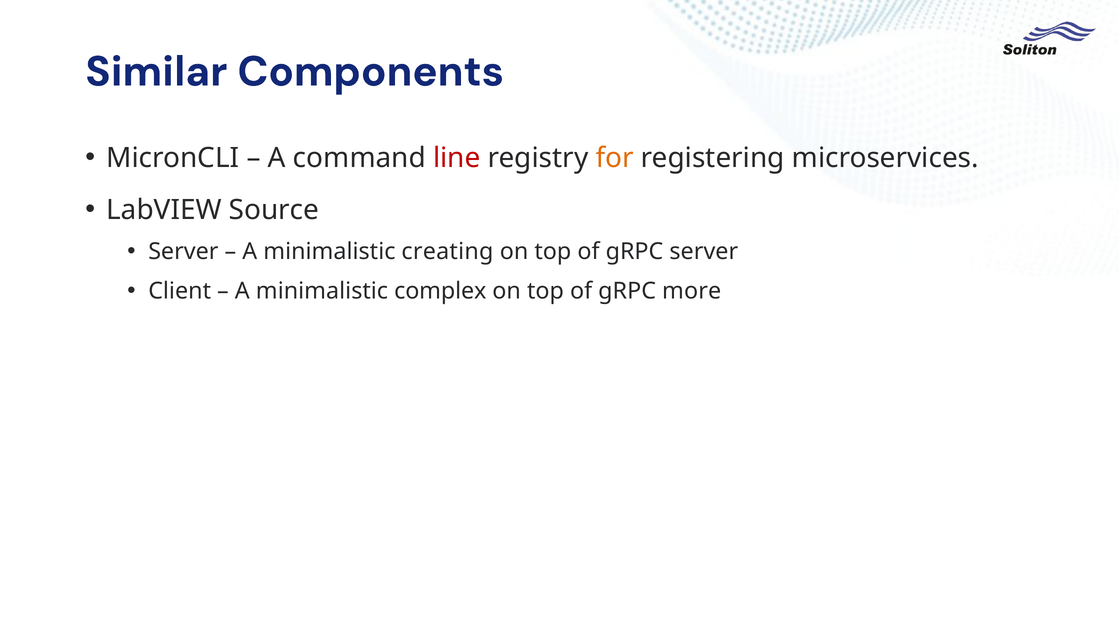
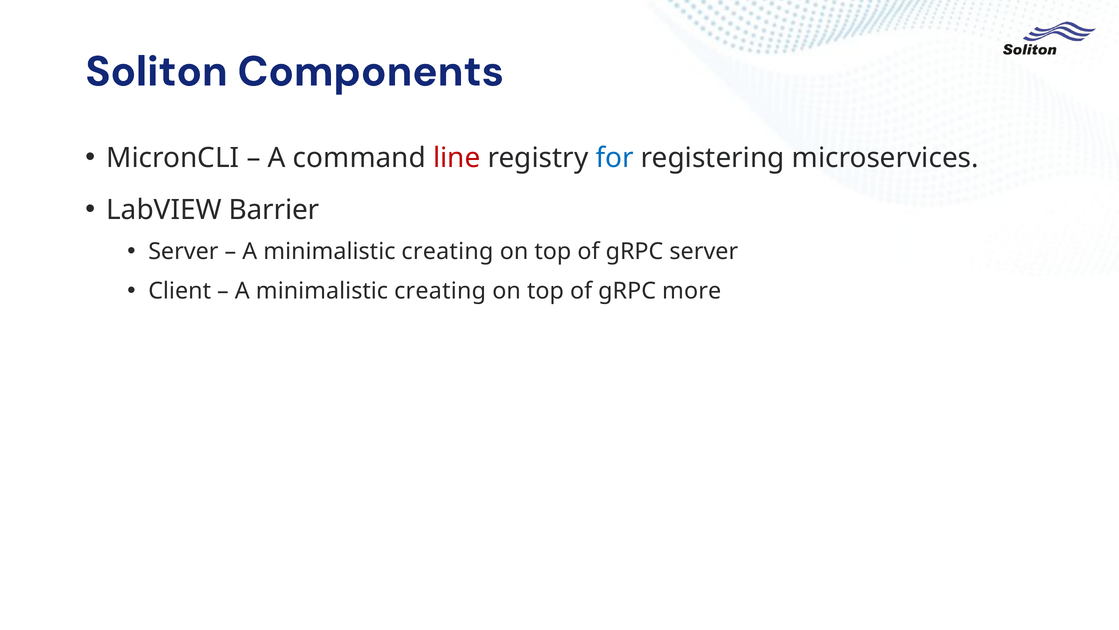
Similar: Similar -> Soliton
for colour: orange -> blue
Source: Source -> Barrier
complex at (440, 291): complex -> creating
